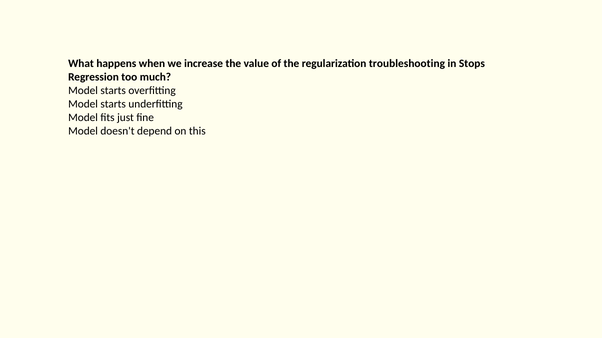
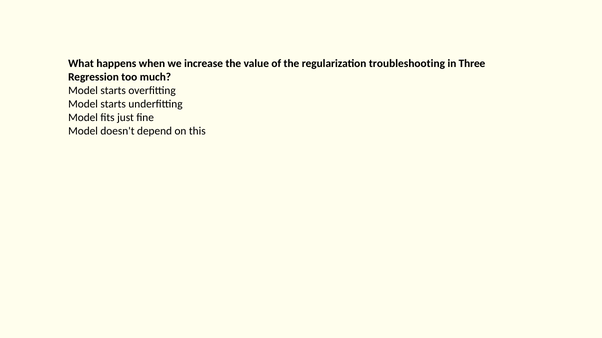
Stops: Stops -> Three
